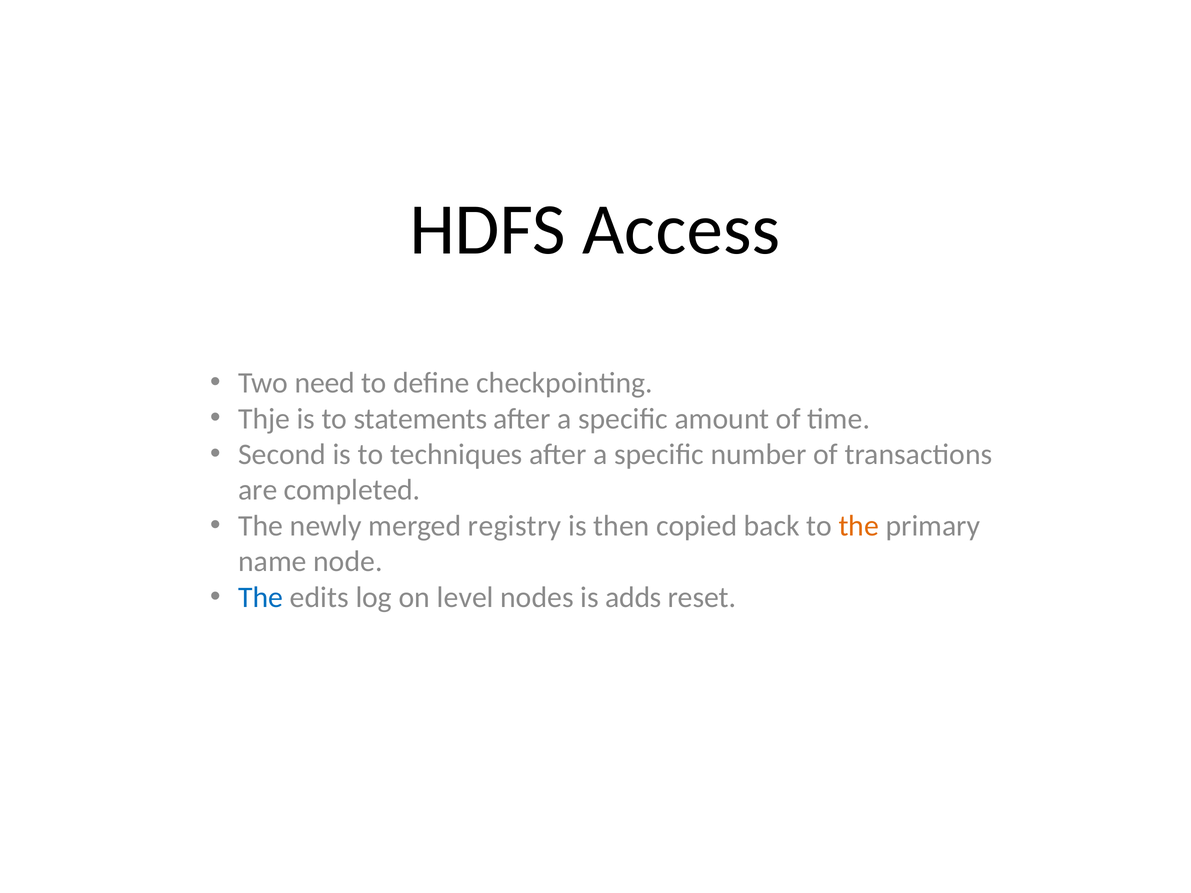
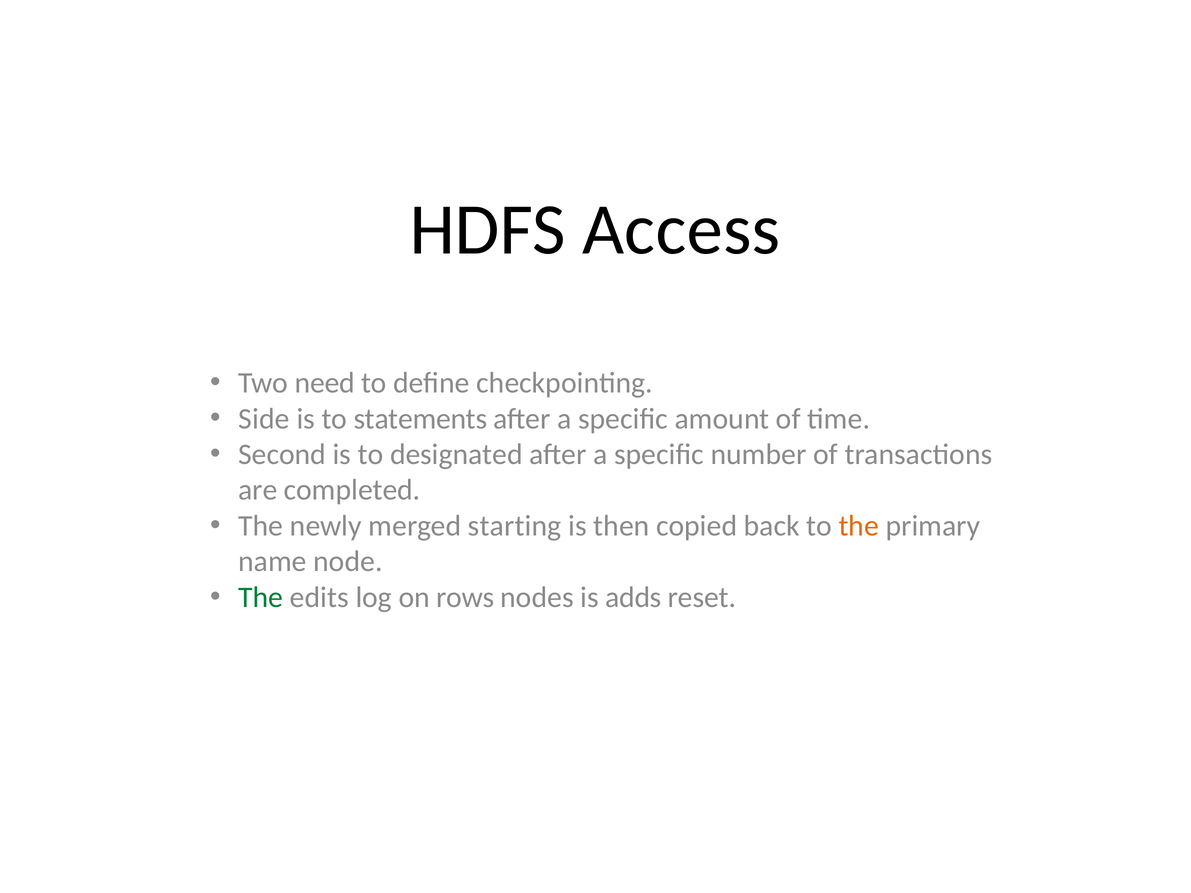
Thje: Thje -> Side
techniques: techniques -> designated
registry: registry -> starting
The at (261, 597) colour: blue -> green
level: level -> rows
